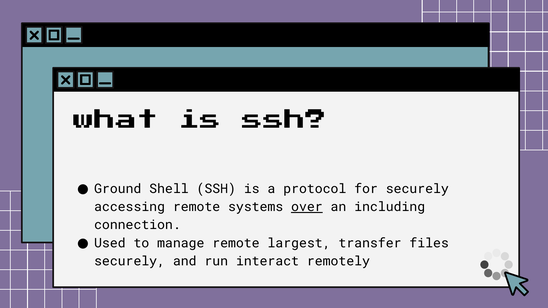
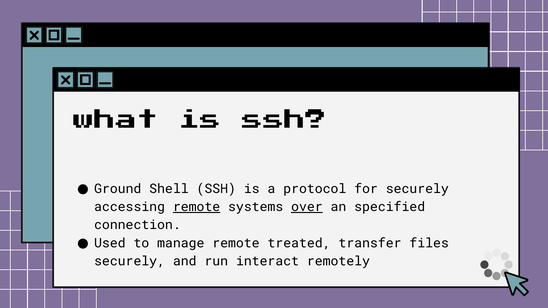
remote at (197, 207) underline: none -> present
including: including -> specified
largest: largest -> treated
